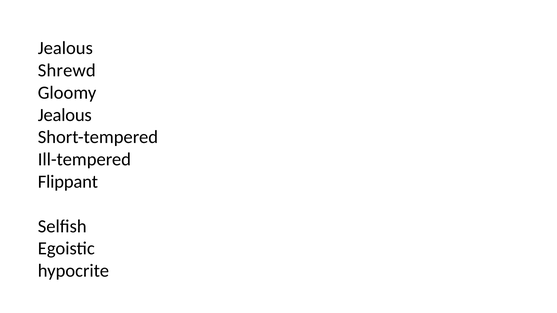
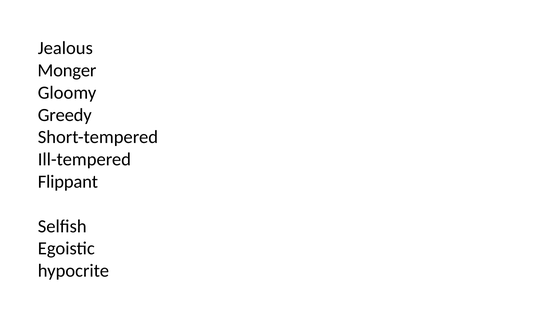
Shrewd: Shrewd -> Monger
Jealous at (65, 115): Jealous -> Greedy
